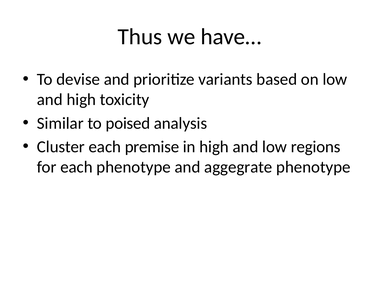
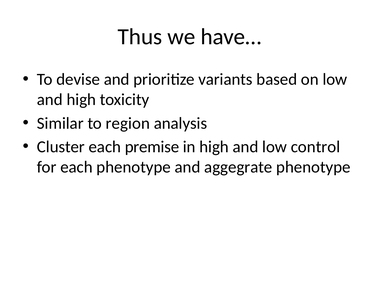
poised: poised -> region
regions: regions -> control
